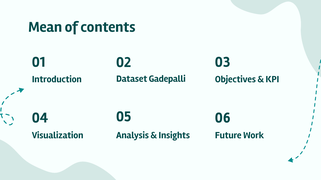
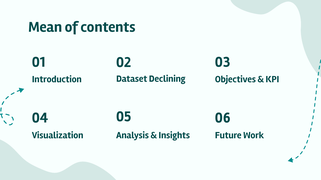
Gadepalli: Gadepalli -> Declining
